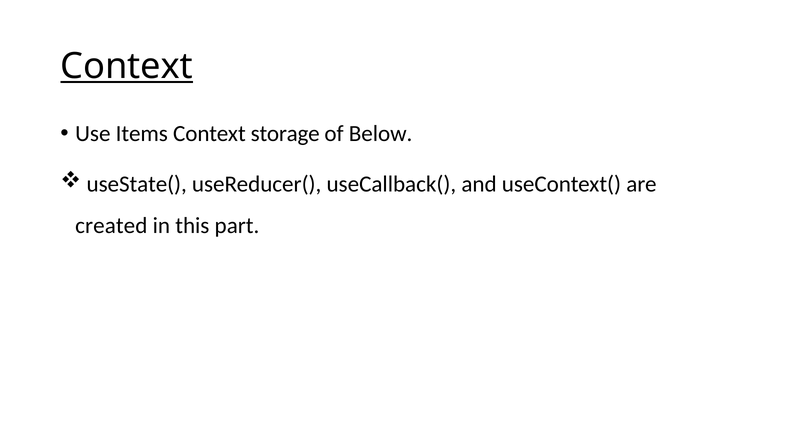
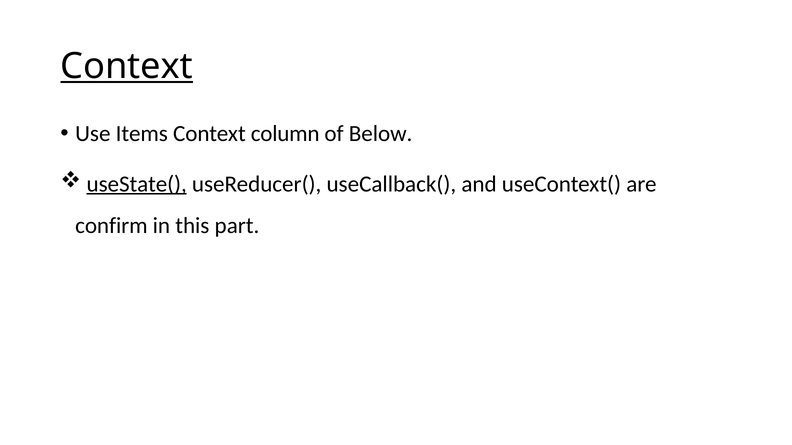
storage: storage -> column
useState( underline: none -> present
created: created -> confirm
